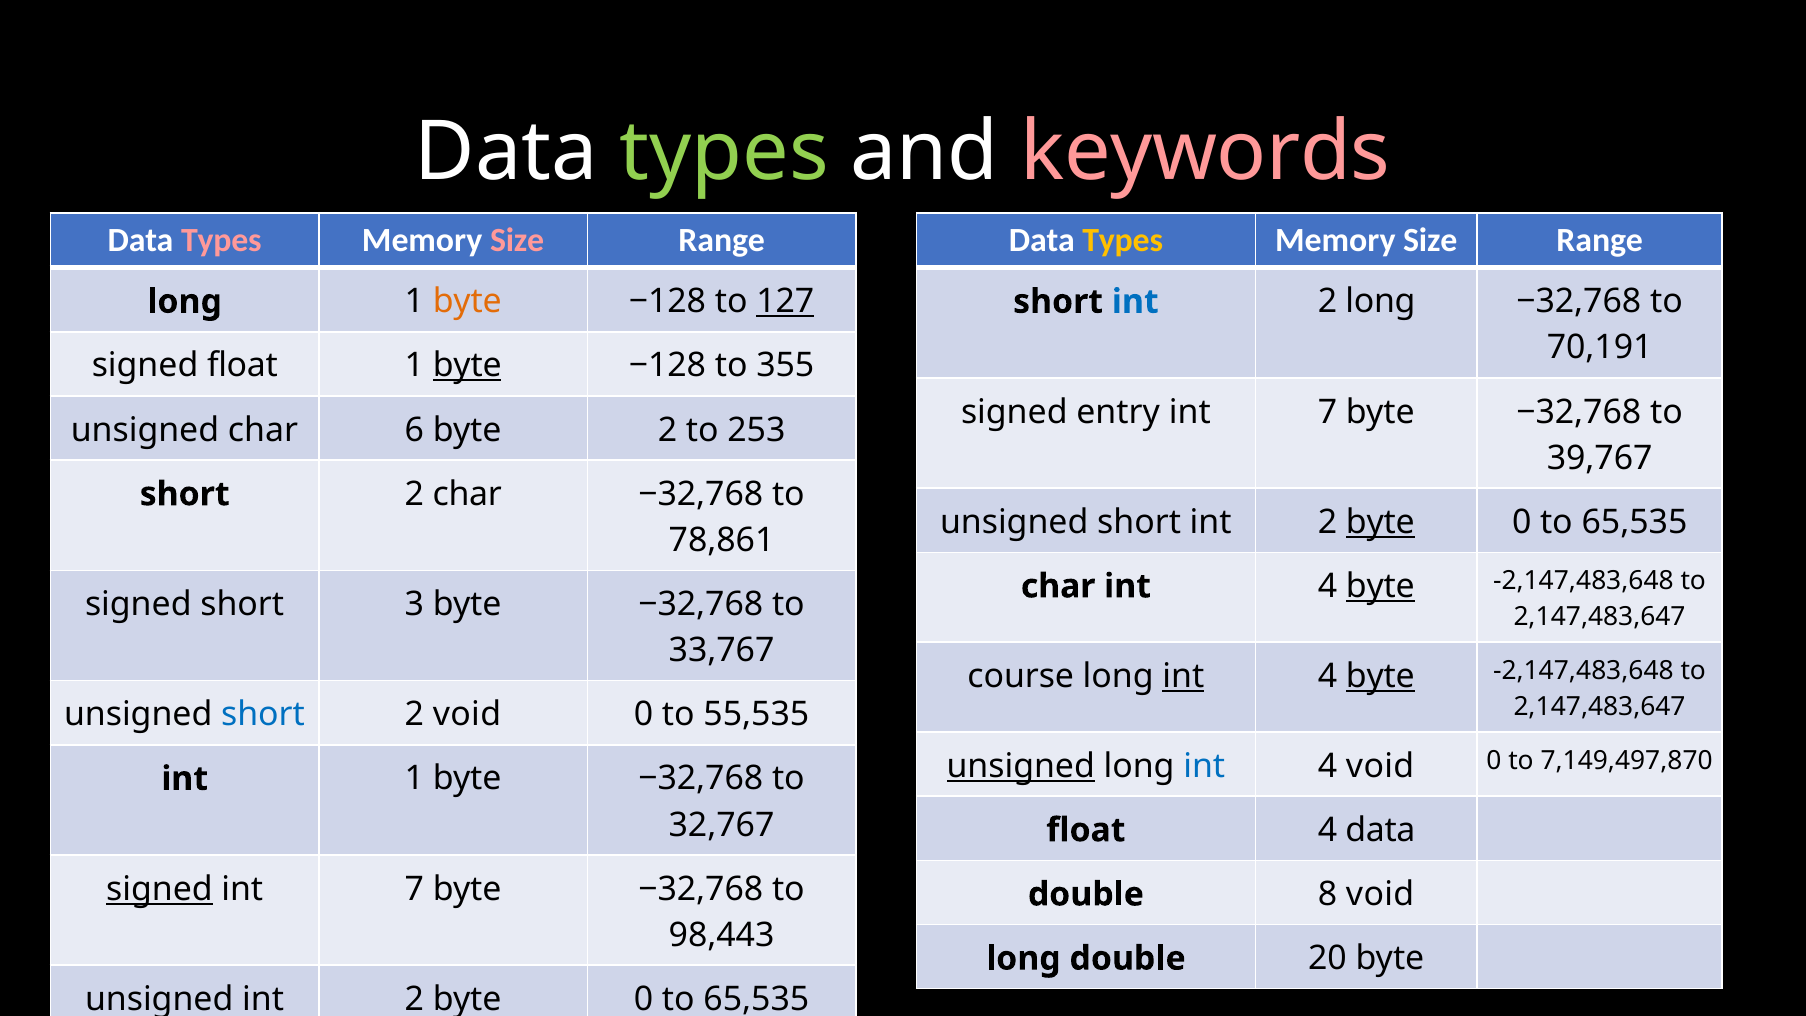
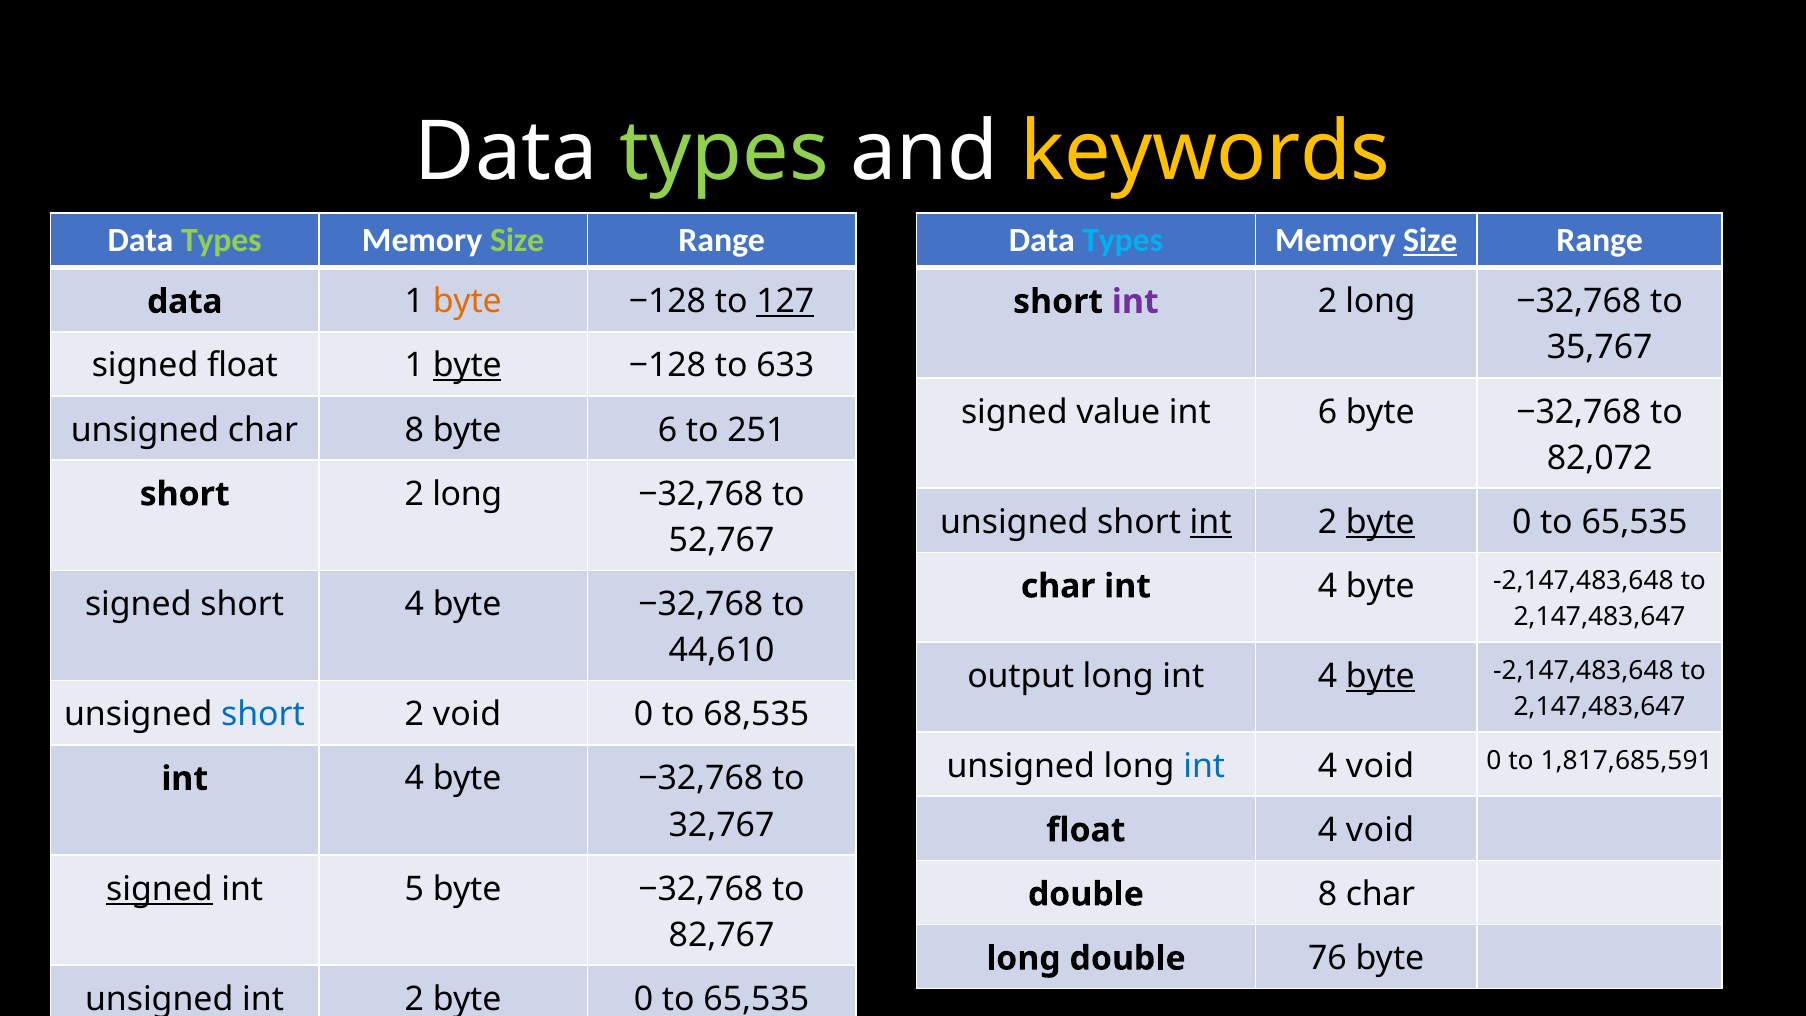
keywords colour: pink -> yellow
Types at (221, 241) colour: pink -> light green
Size at (517, 241) colour: pink -> light green
Types at (1123, 241) colour: yellow -> light blue
Size at (1430, 241) underline: none -> present
long at (185, 302): long -> data
int at (1135, 302) colour: blue -> purple
70,191: 70,191 -> 35,767
355: 355 -> 633
entry: entry -> value
7 at (1328, 412): 7 -> 6
char 6: 6 -> 8
byte 2: 2 -> 6
253: 253 -> 251
39,767: 39,767 -> 82,072
short 2 char: char -> long
int at (1211, 522) underline: none -> present
78,861: 78,861 -> 52,767
byte at (1380, 586) underline: present -> none
short 3: 3 -> 4
33,767: 33,767 -> 44,610
course: course -> output
int at (1183, 676) underline: present -> none
55,535: 55,535 -> 68,535
unsigned at (1021, 766) underline: present -> none
7,149,497,870: 7,149,497,870 -> 1,817,685,591
1 at (414, 779): 1 -> 4
float 4 data: data -> void
7 at (414, 889): 7 -> 5
8 void: void -> char
98,443: 98,443 -> 82,767
20: 20 -> 76
